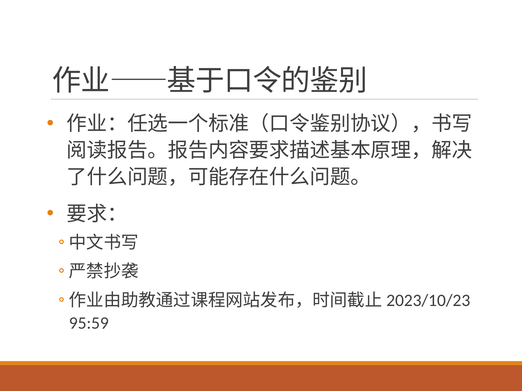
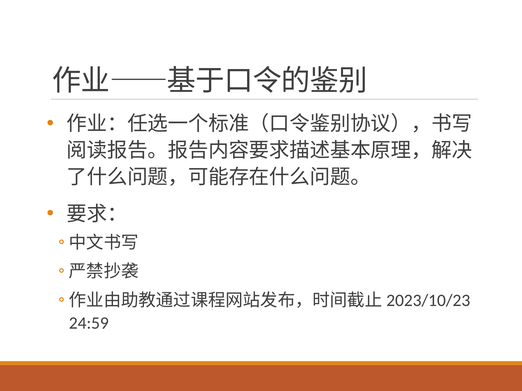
95:59: 95:59 -> 24:59
